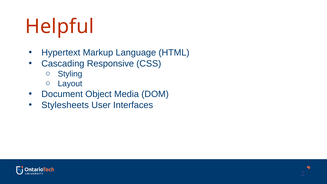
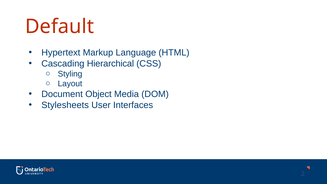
Helpful: Helpful -> Default
Responsive: Responsive -> Hierarchical
